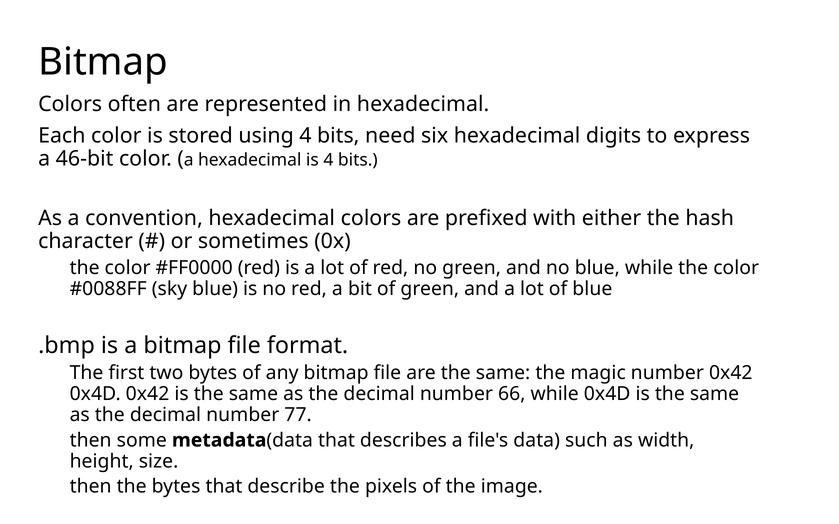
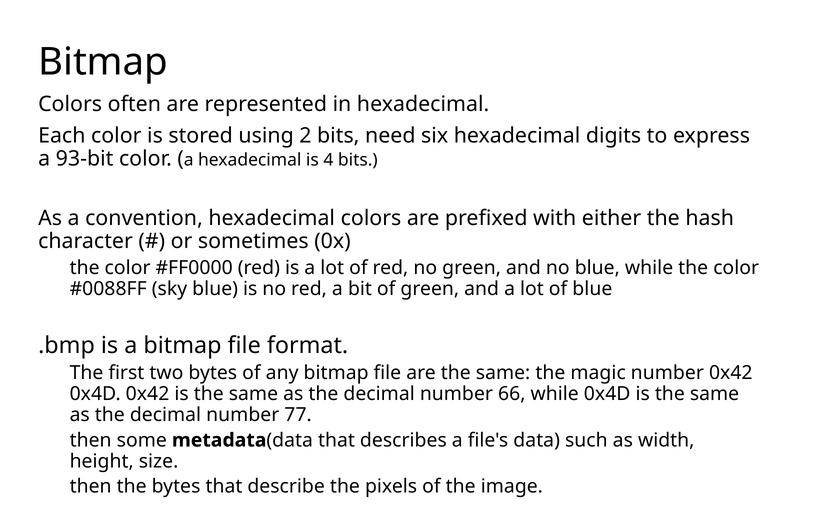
using 4: 4 -> 2
46-bit: 46-bit -> 93-bit
